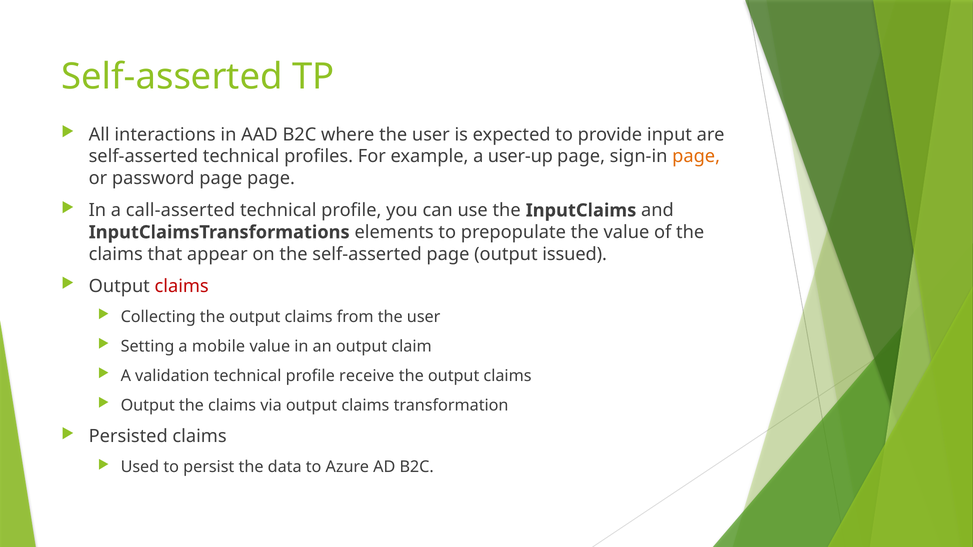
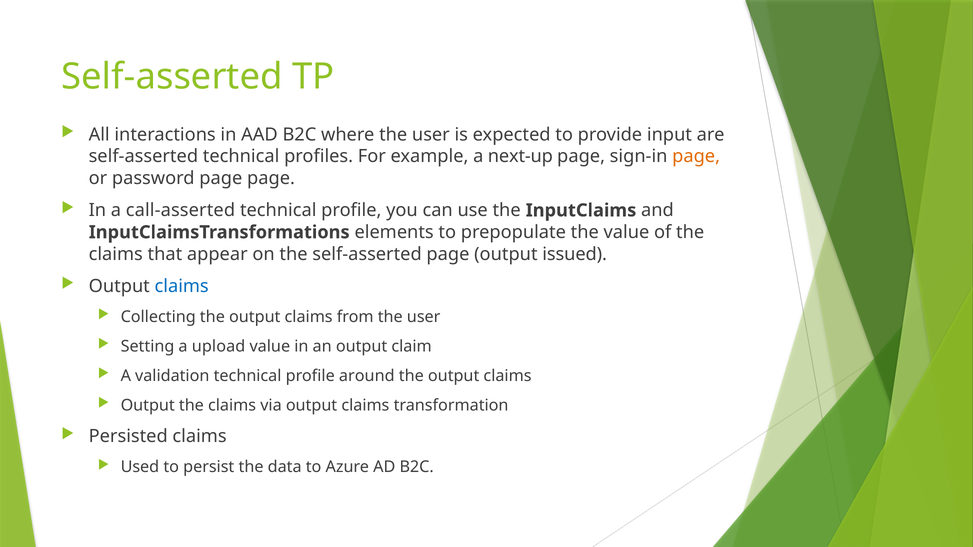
user-up: user-up -> next-up
claims at (182, 286) colour: red -> blue
mobile: mobile -> upload
receive: receive -> around
